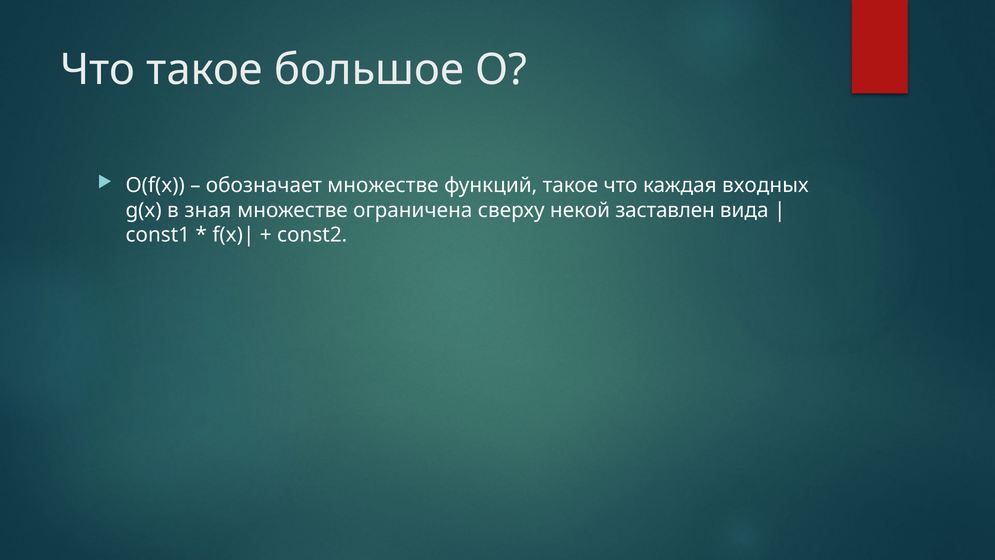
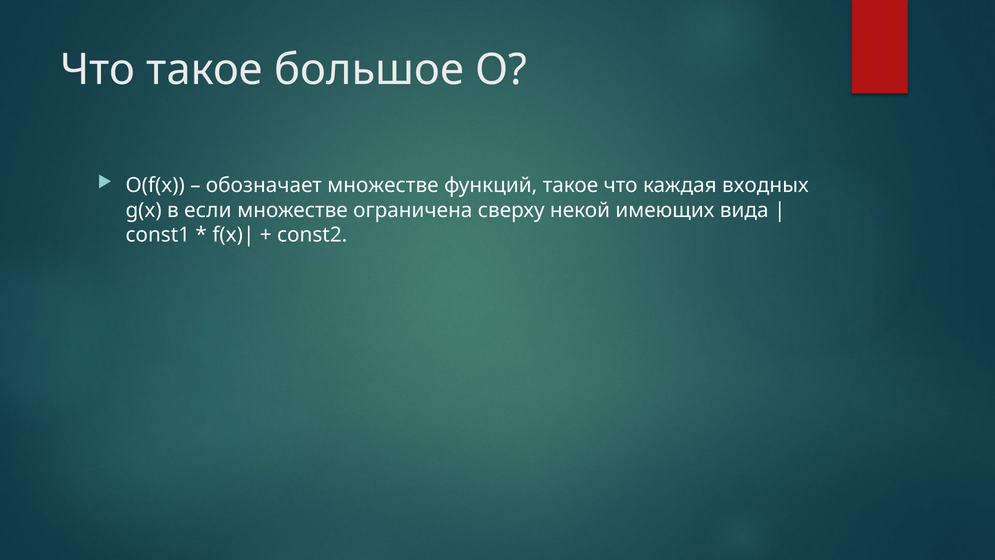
зная: зная -> если
заставлен: заставлен -> имеющих
